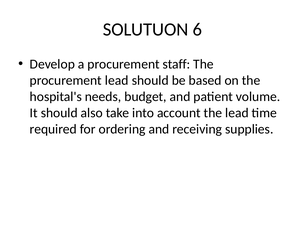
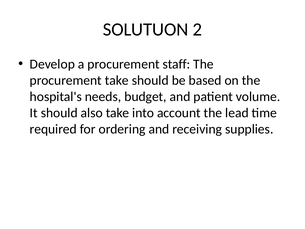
6: 6 -> 2
procurement lead: lead -> take
